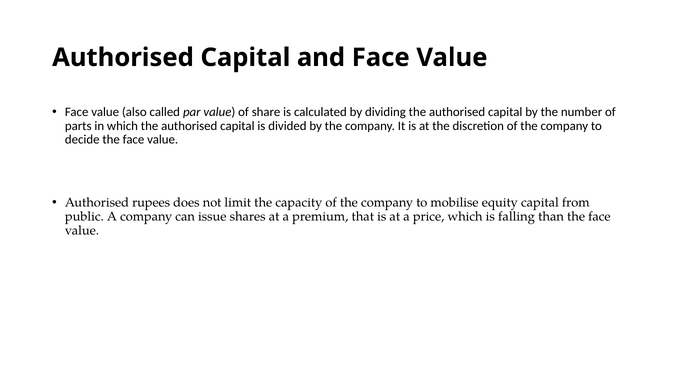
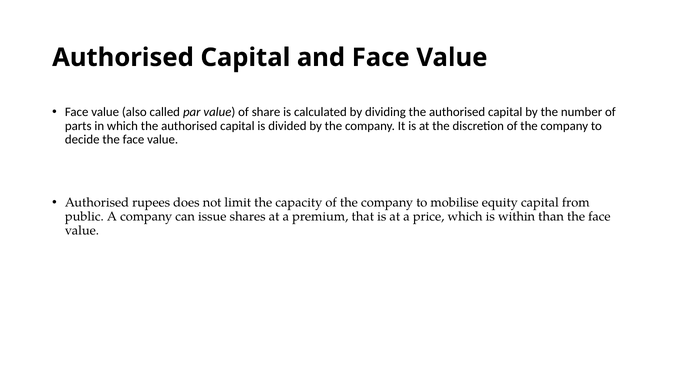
falling: falling -> within
